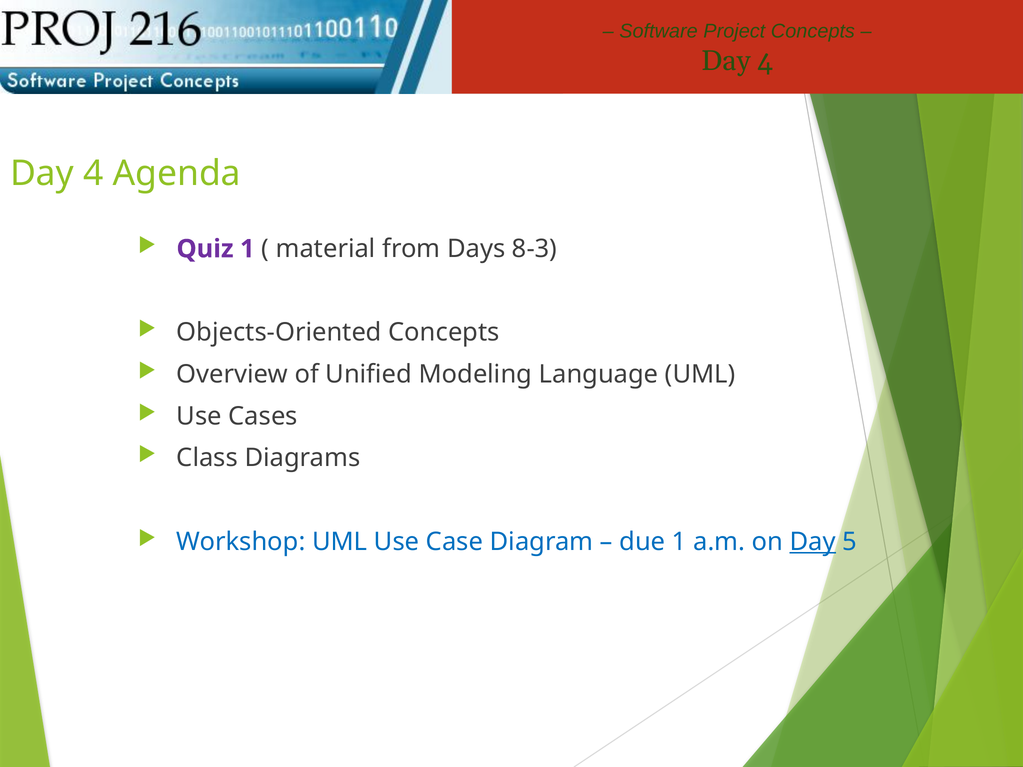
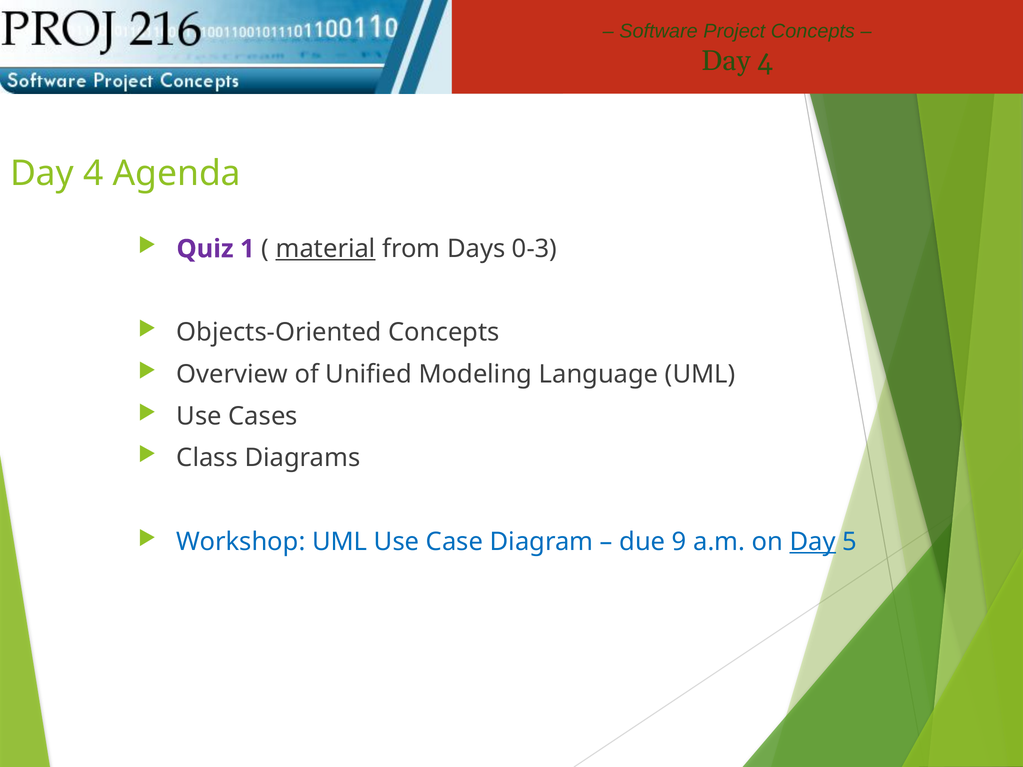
material underline: none -> present
8-3: 8-3 -> 0-3
due 1: 1 -> 9
